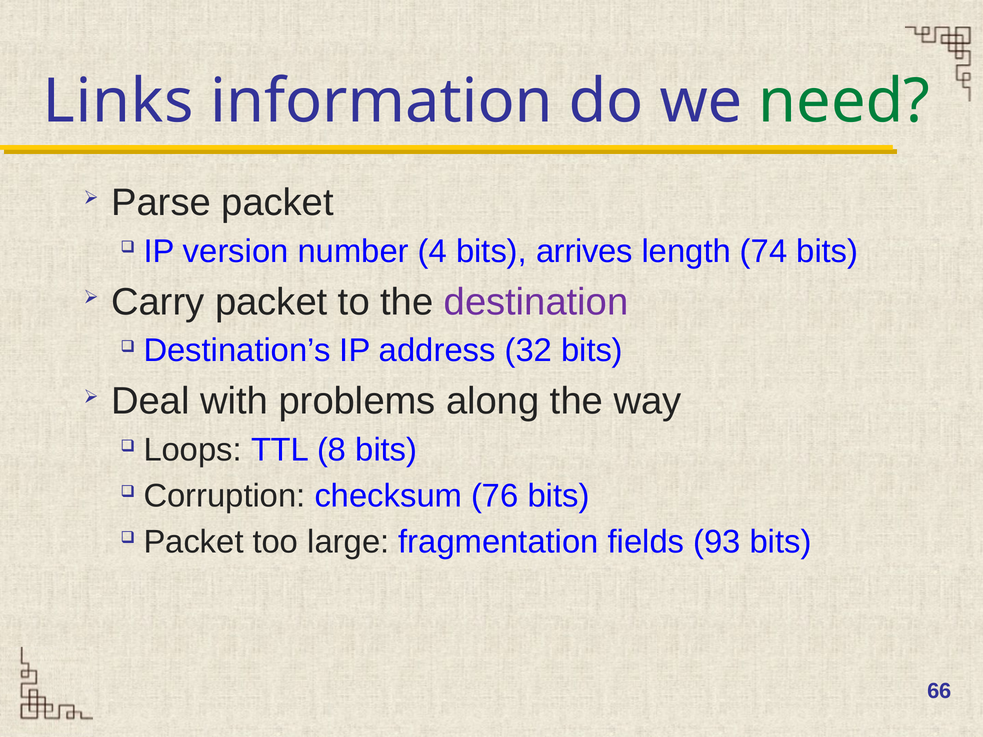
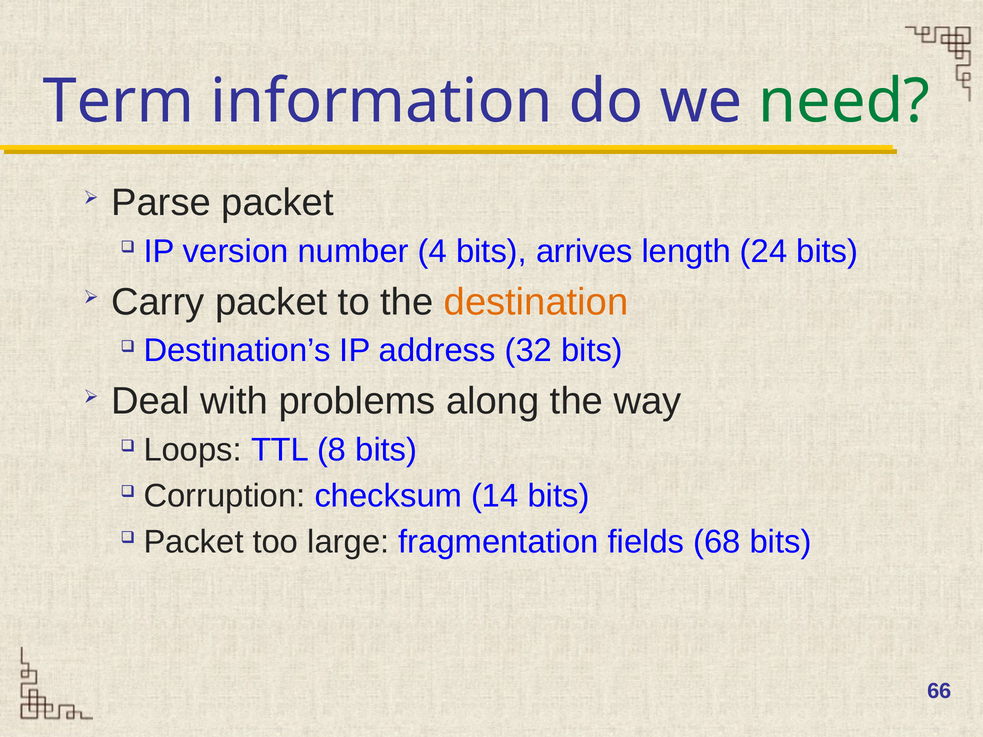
Links: Links -> Term
74: 74 -> 24
destination colour: purple -> orange
76: 76 -> 14
93: 93 -> 68
